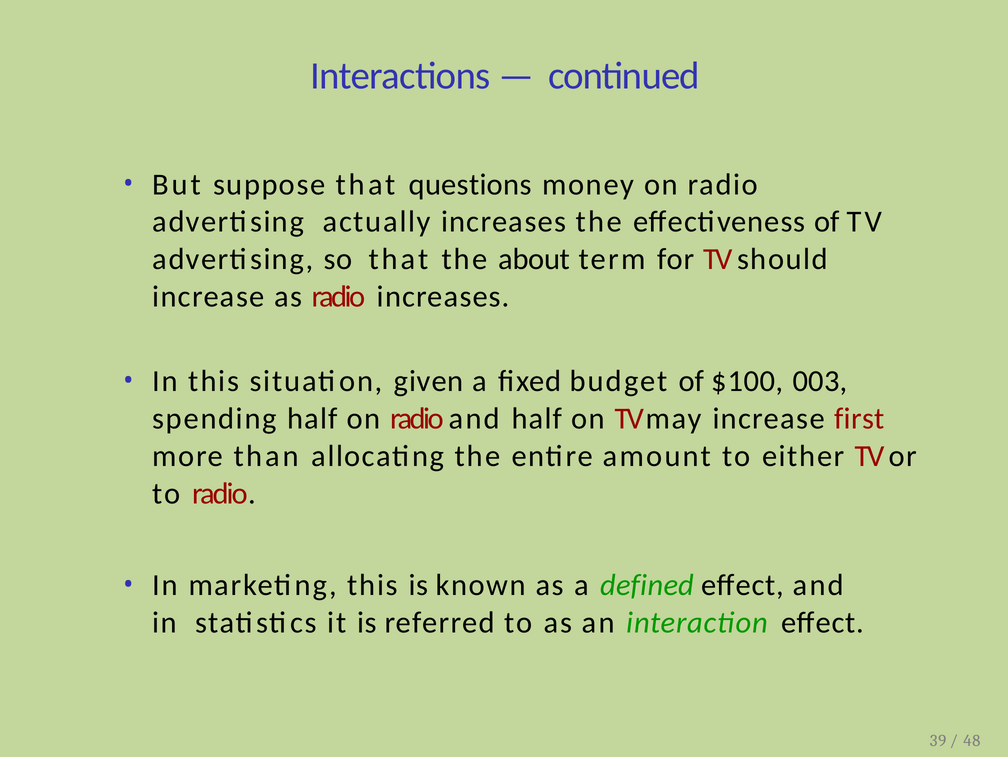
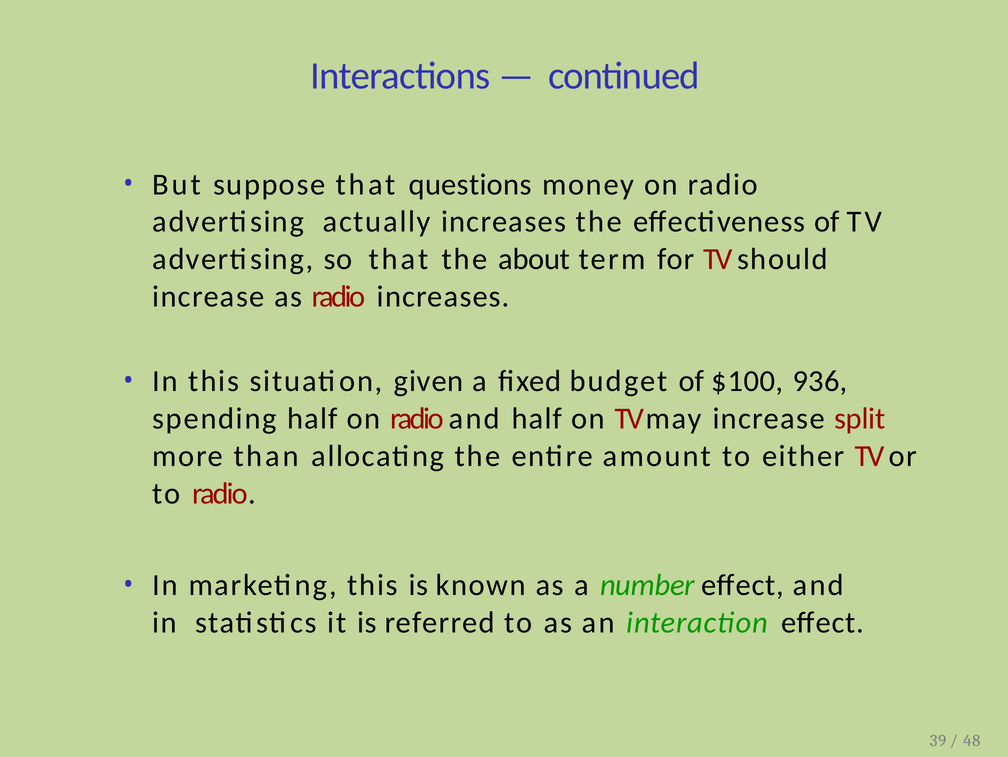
003: 003 -> 936
first: first -> split
defined: defined -> number
